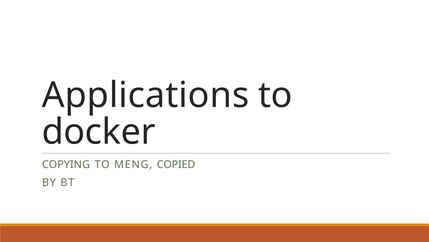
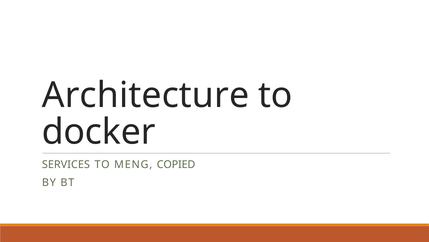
Applications: Applications -> Architecture
COPYING: COPYING -> SERVICES
